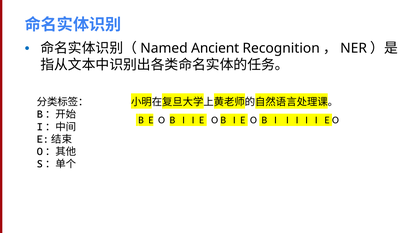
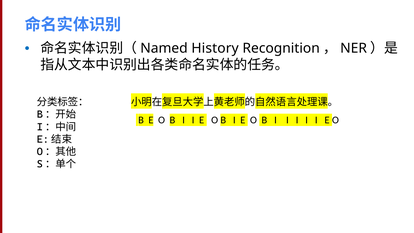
Ancient: Ancient -> History
